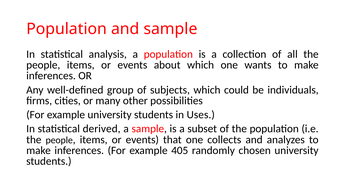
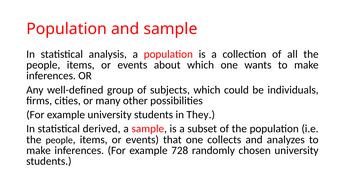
Uses: Uses -> They
405: 405 -> 728
